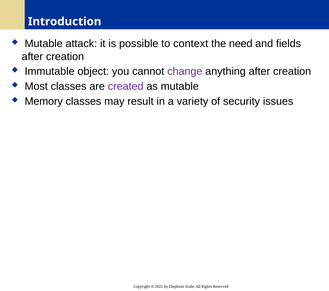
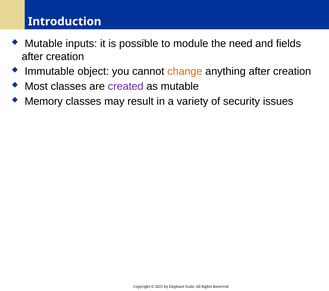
attack: attack -> inputs
context: context -> module
change colour: purple -> orange
